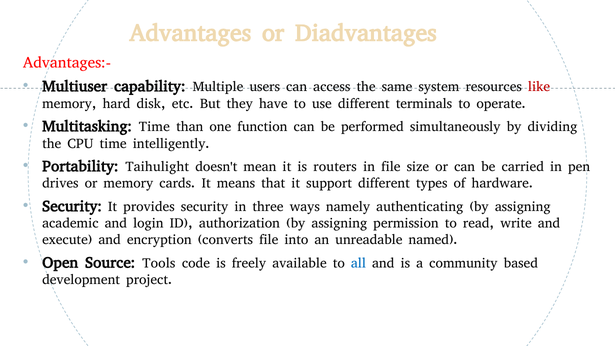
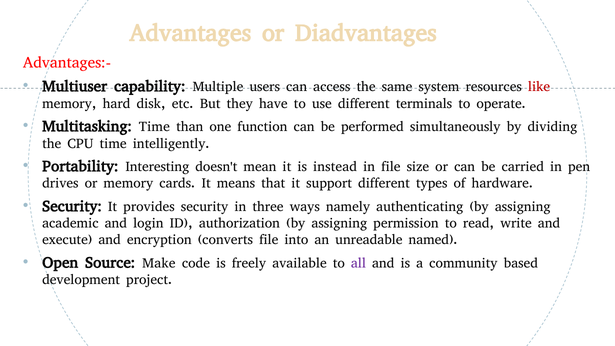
Taihulight: Taihulight -> Interesting
routers: routers -> instead
Tools: Tools -> Make
all colour: blue -> purple
